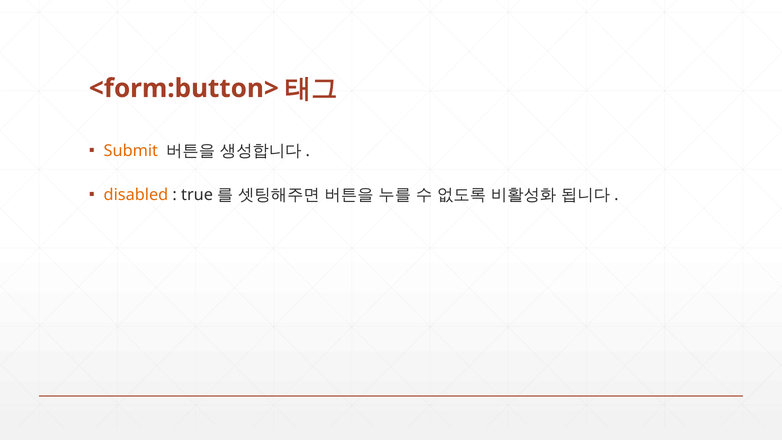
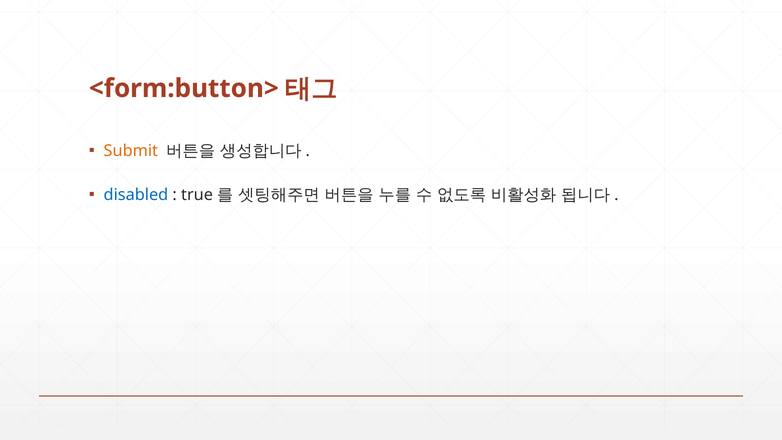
disabled colour: orange -> blue
